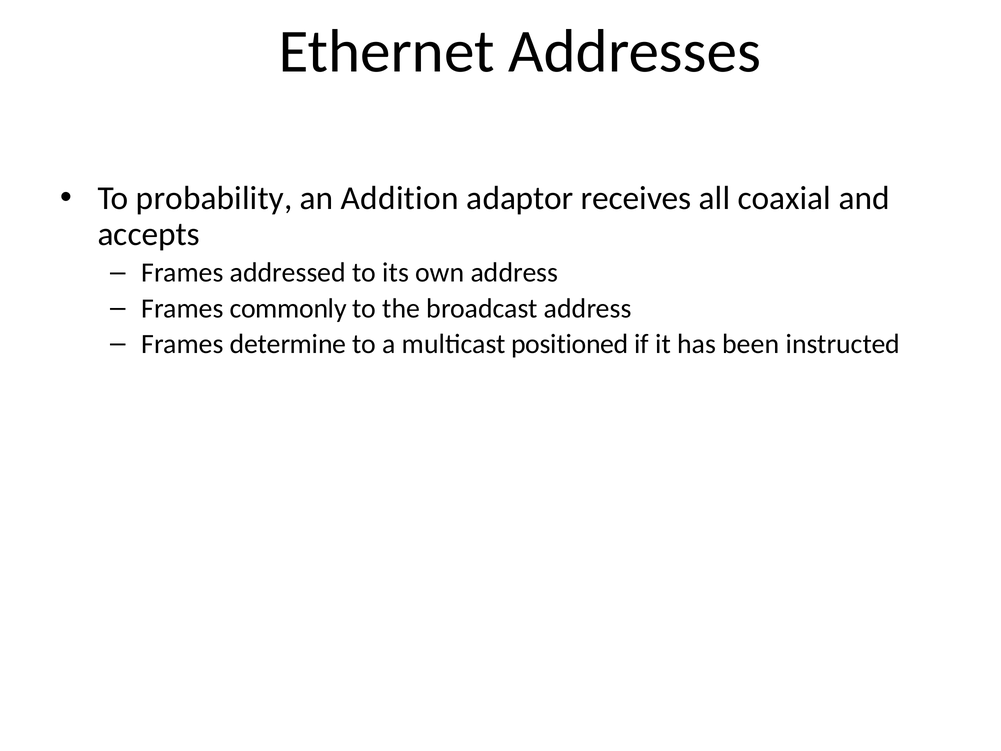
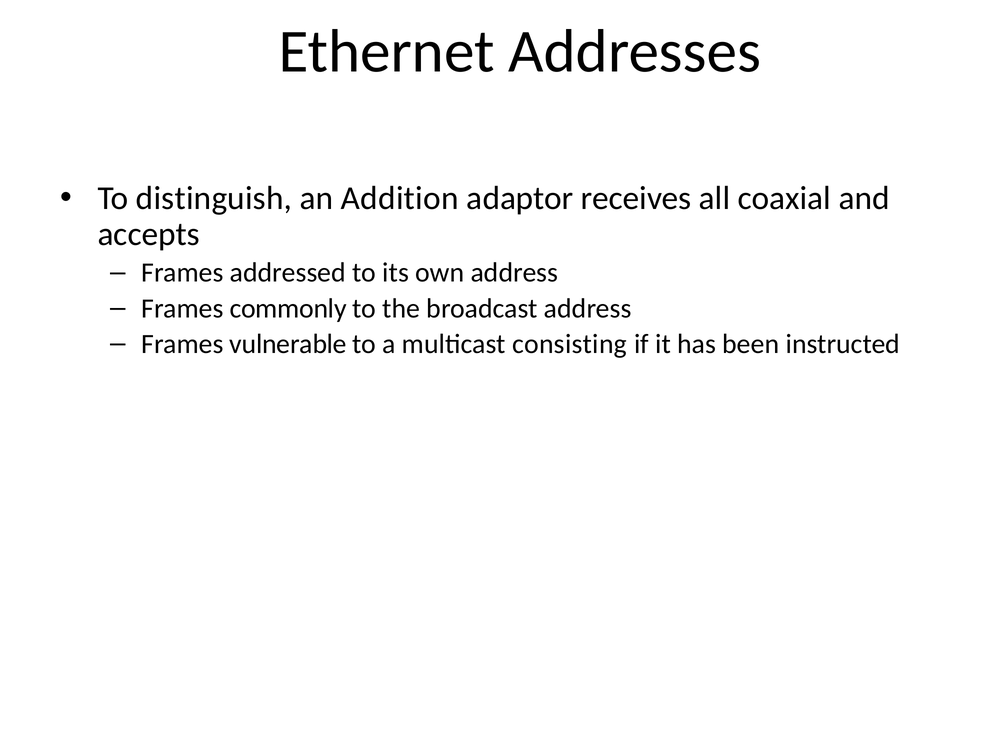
probability: probability -> distinguish
determine: determine -> vulnerable
positioned: positioned -> consisting
